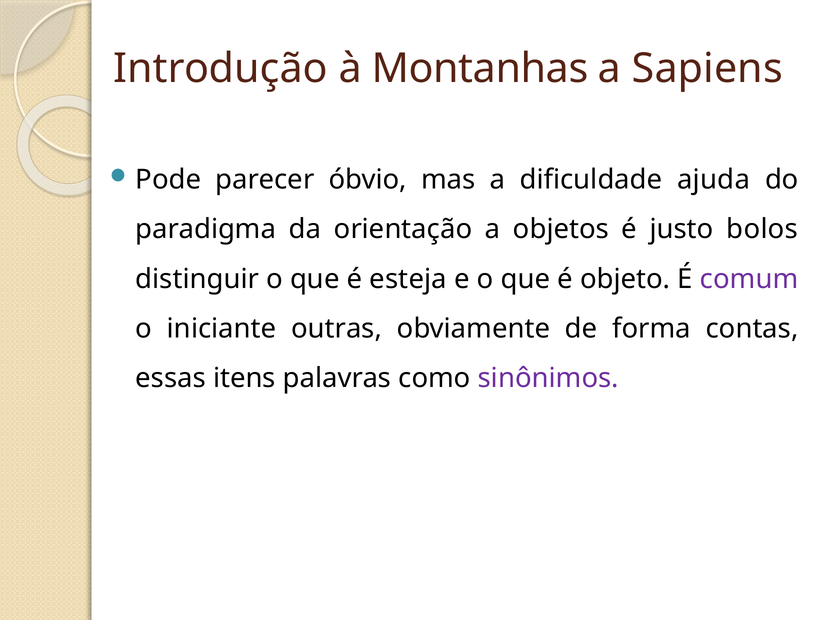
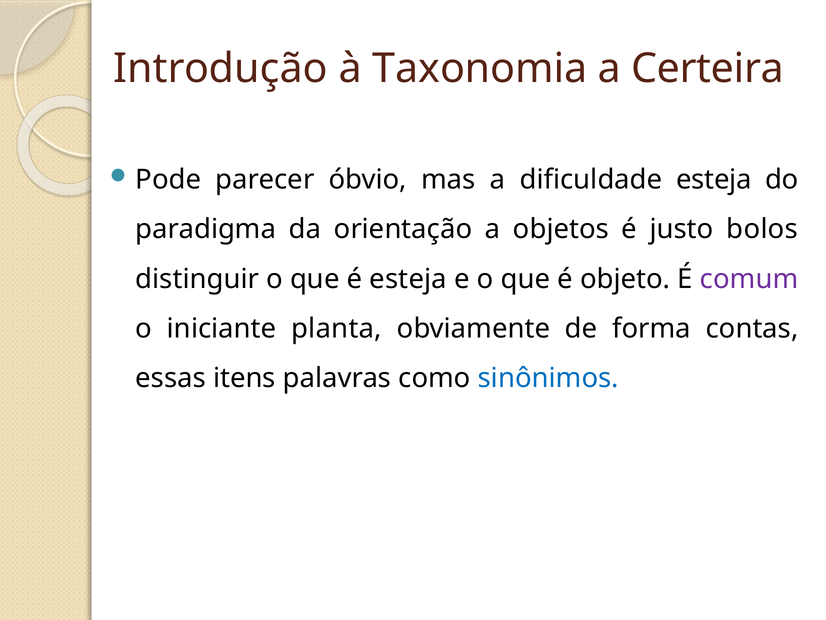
Montanhas: Montanhas -> Taxonomia
Sapiens: Sapiens -> Certeira
dificuldade ajuda: ajuda -> esteja
outras: outras -> planta
sinônimos colour: purple -> blue
